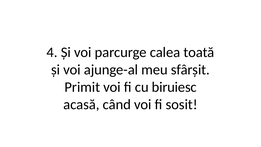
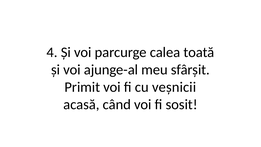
biruiesc: biruiesc -> veșnicii
